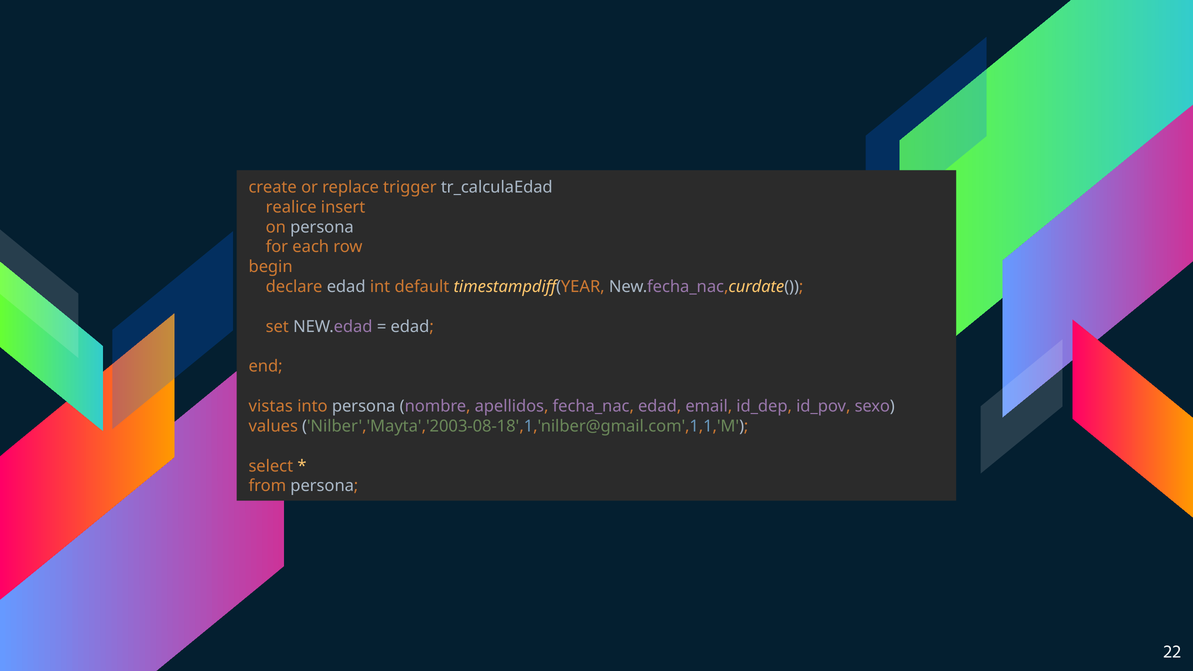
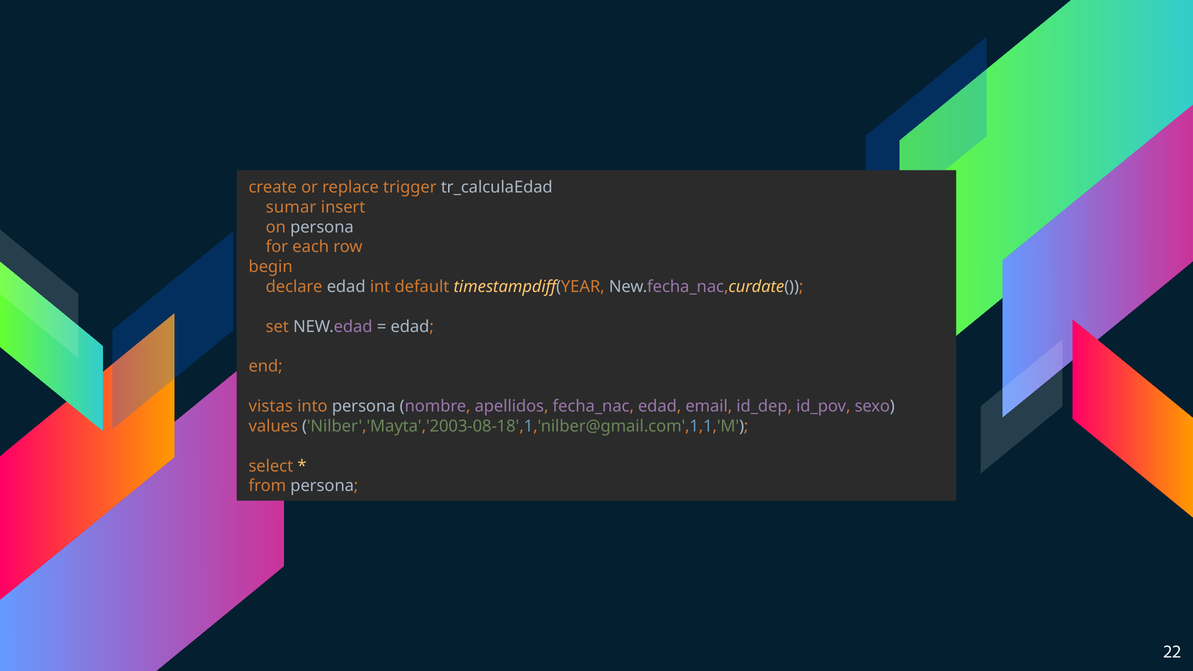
realice: realice -> sumar
